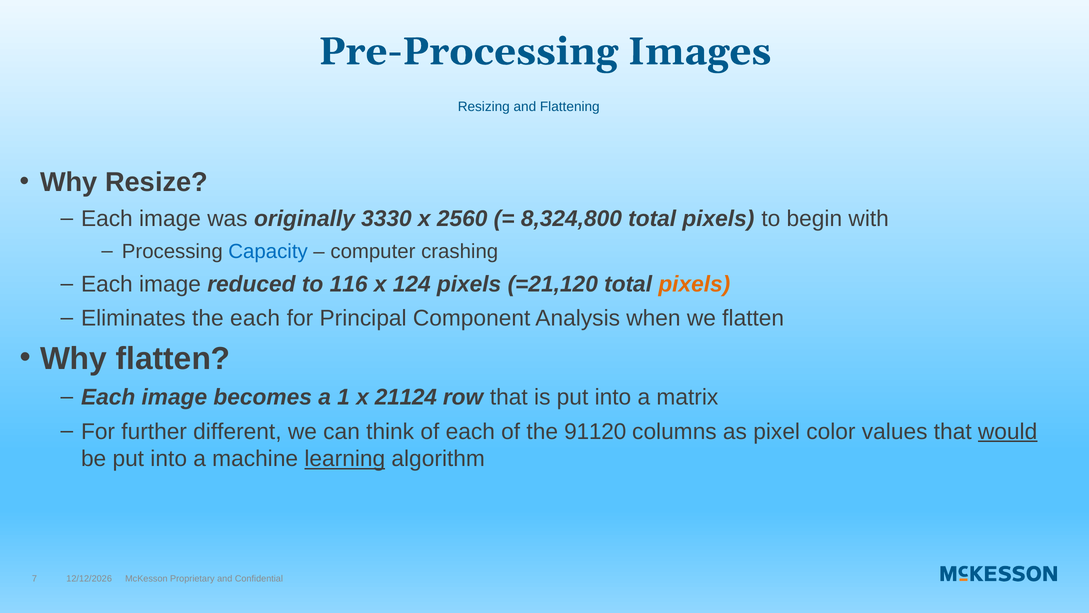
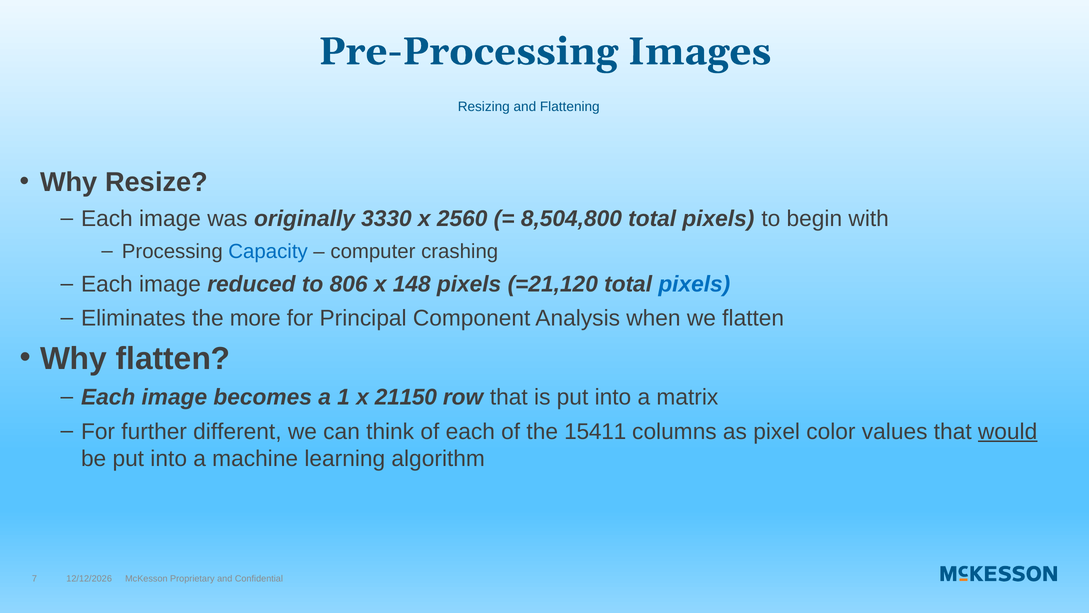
8,324,800: 8,324,800 -> 8,504,800
116: 116 -> 806
124: 124 -> 148
pixels at (694, 284) colour: orange -> blue
the each: each -> more
21124: 21124 -> 21150
91120: 91120 -> 15411
learning underline: present -> none
